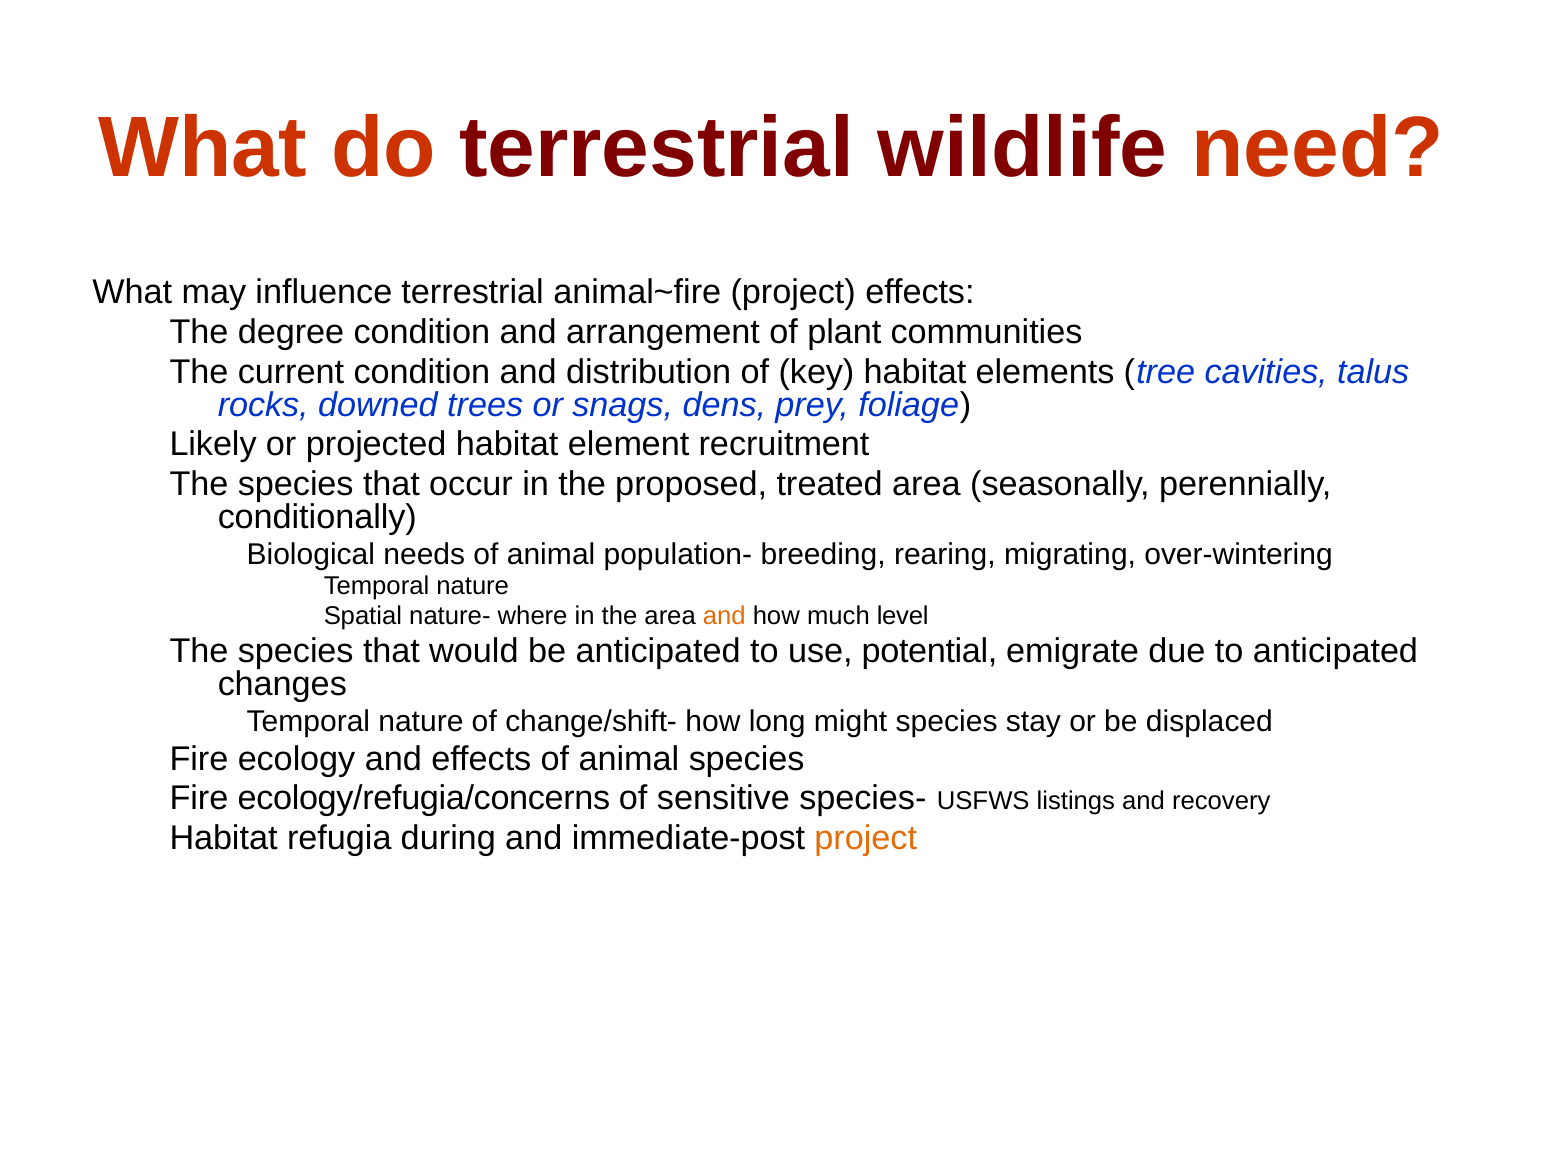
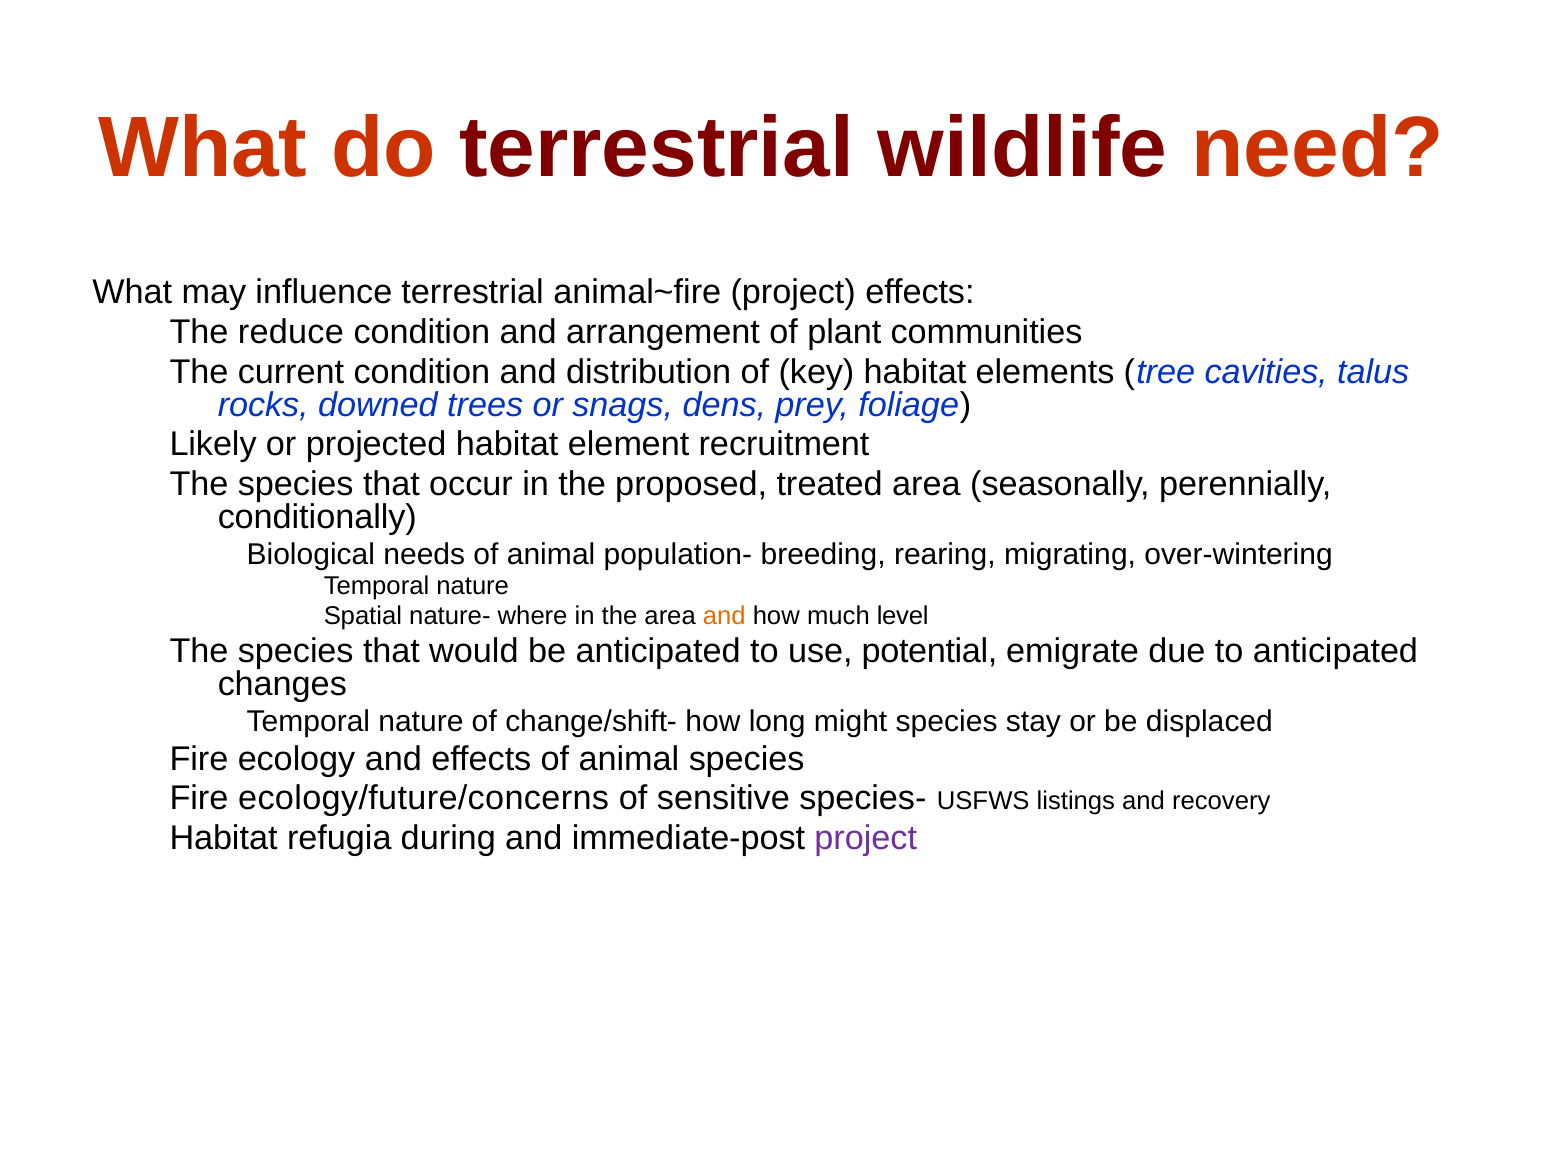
degree: degree -> reduce
ecology/refugia/concerns: ecology/refugia/concerns -> ecology/future/concerns
project at (866, 838) colour: orange -> purple
